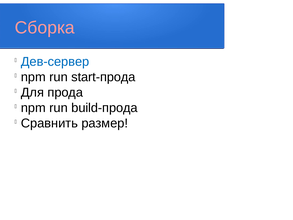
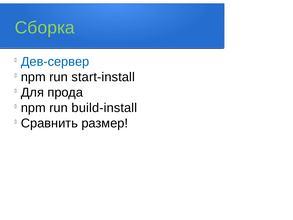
Сборка colour: pink -> light green
start-прода: start-прода -> start-install
build-прода: build-прода -> build-install
